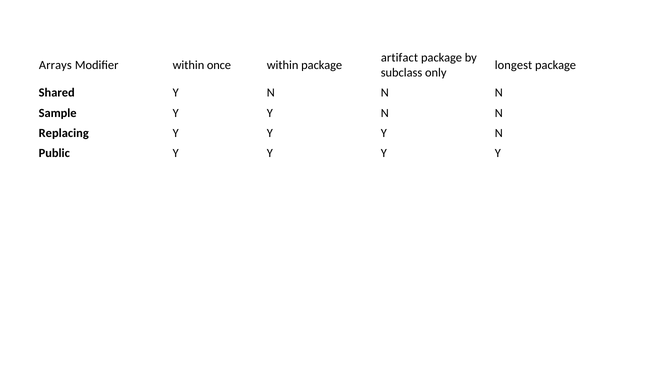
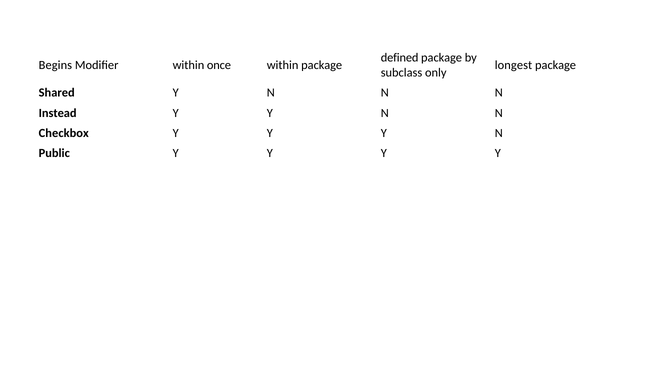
artifact: artifact -> defined
Arrays: Arrays -> Begins
Sample: Sample -> Instead
Replacing: Replacing -> Checkbox
